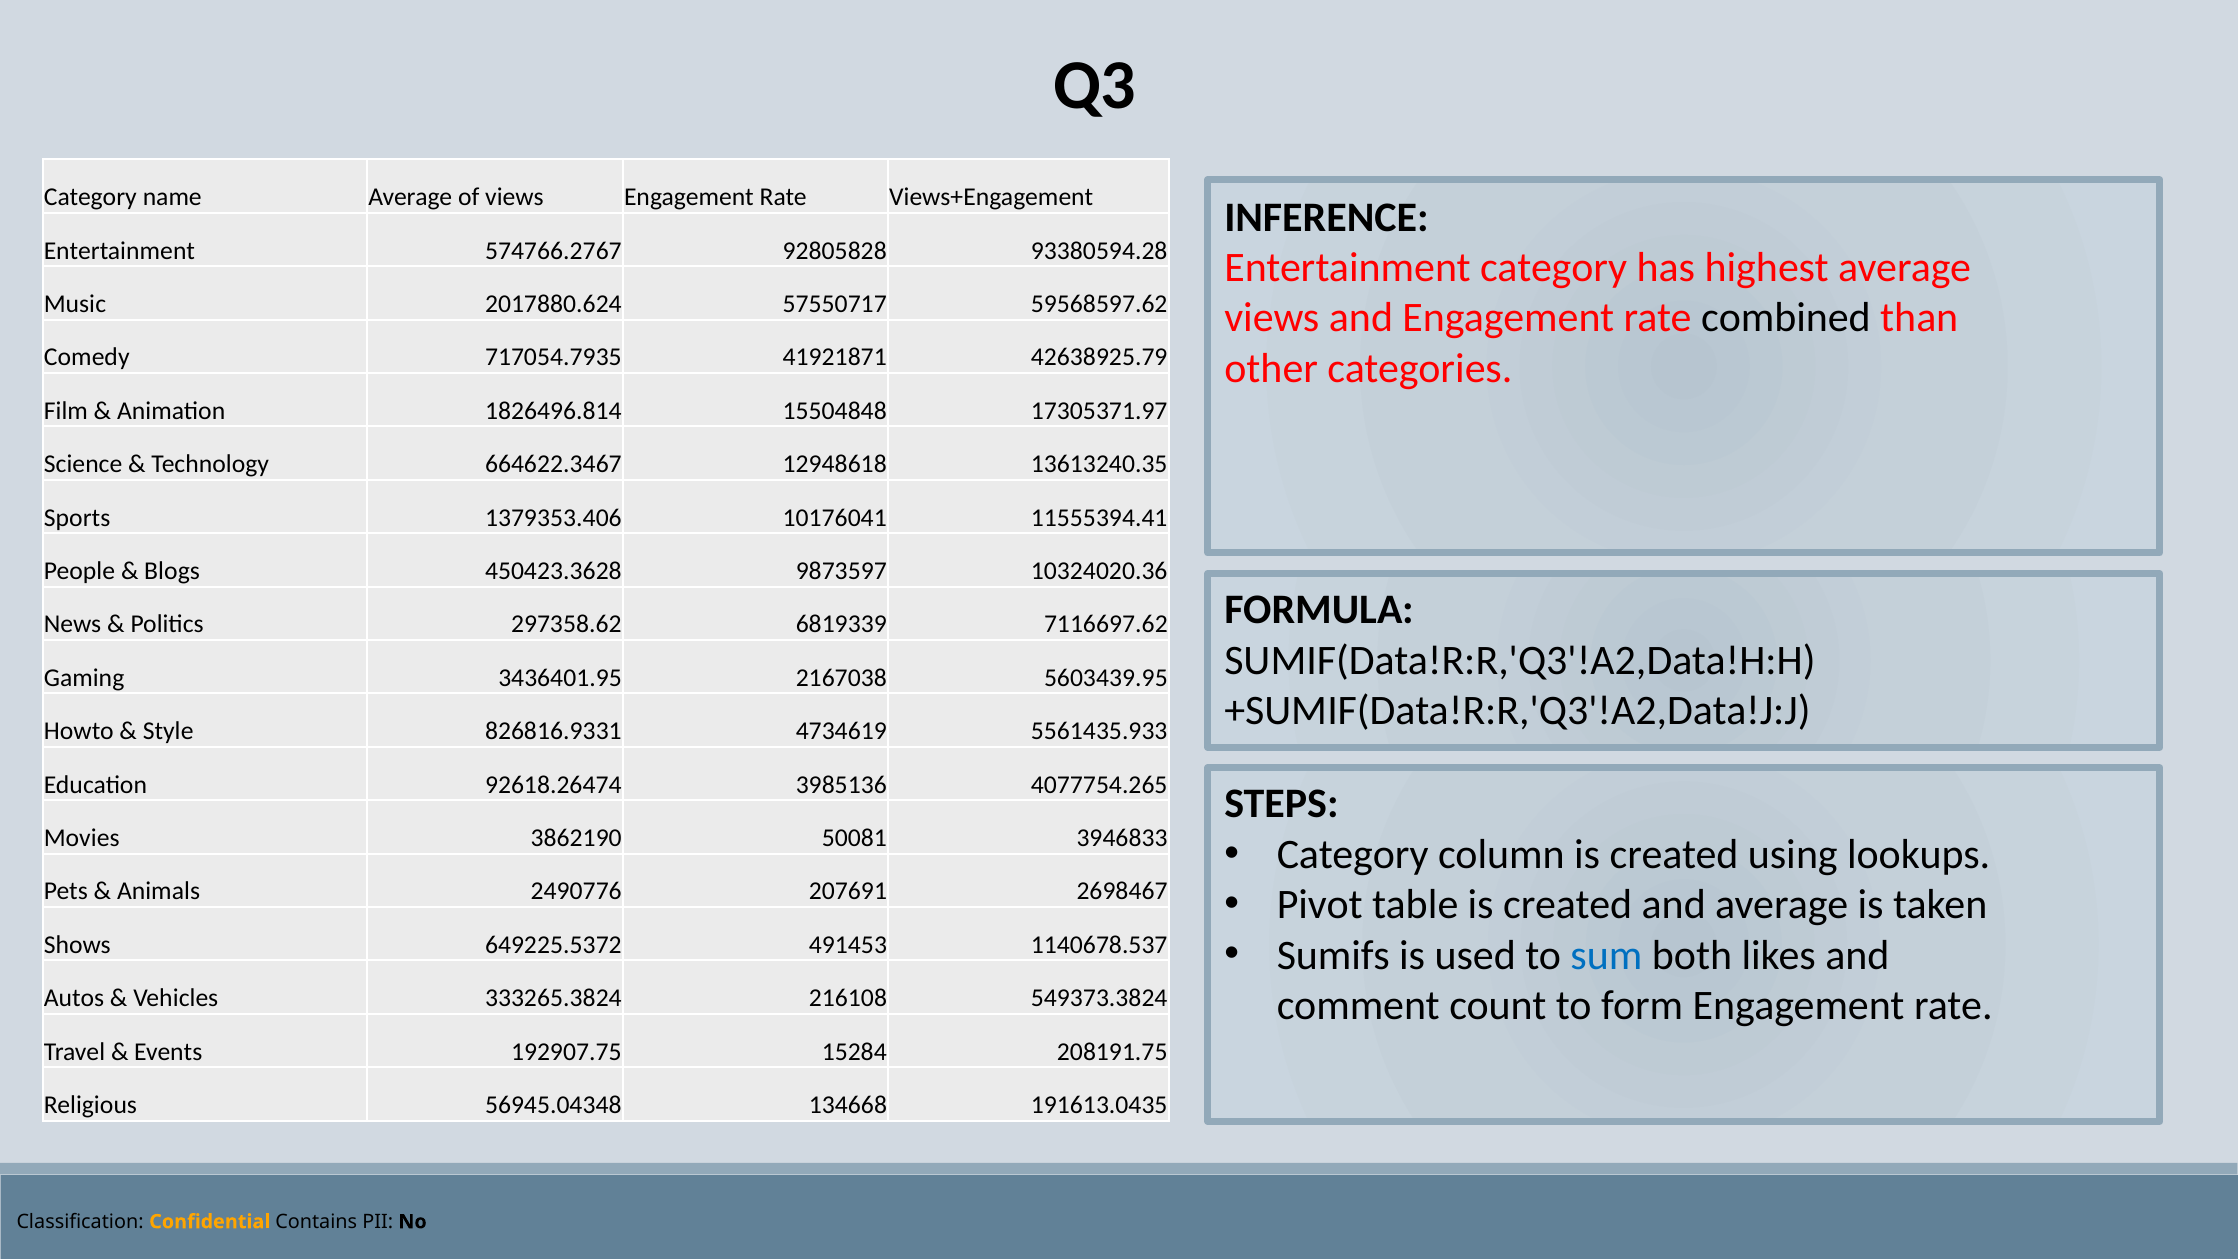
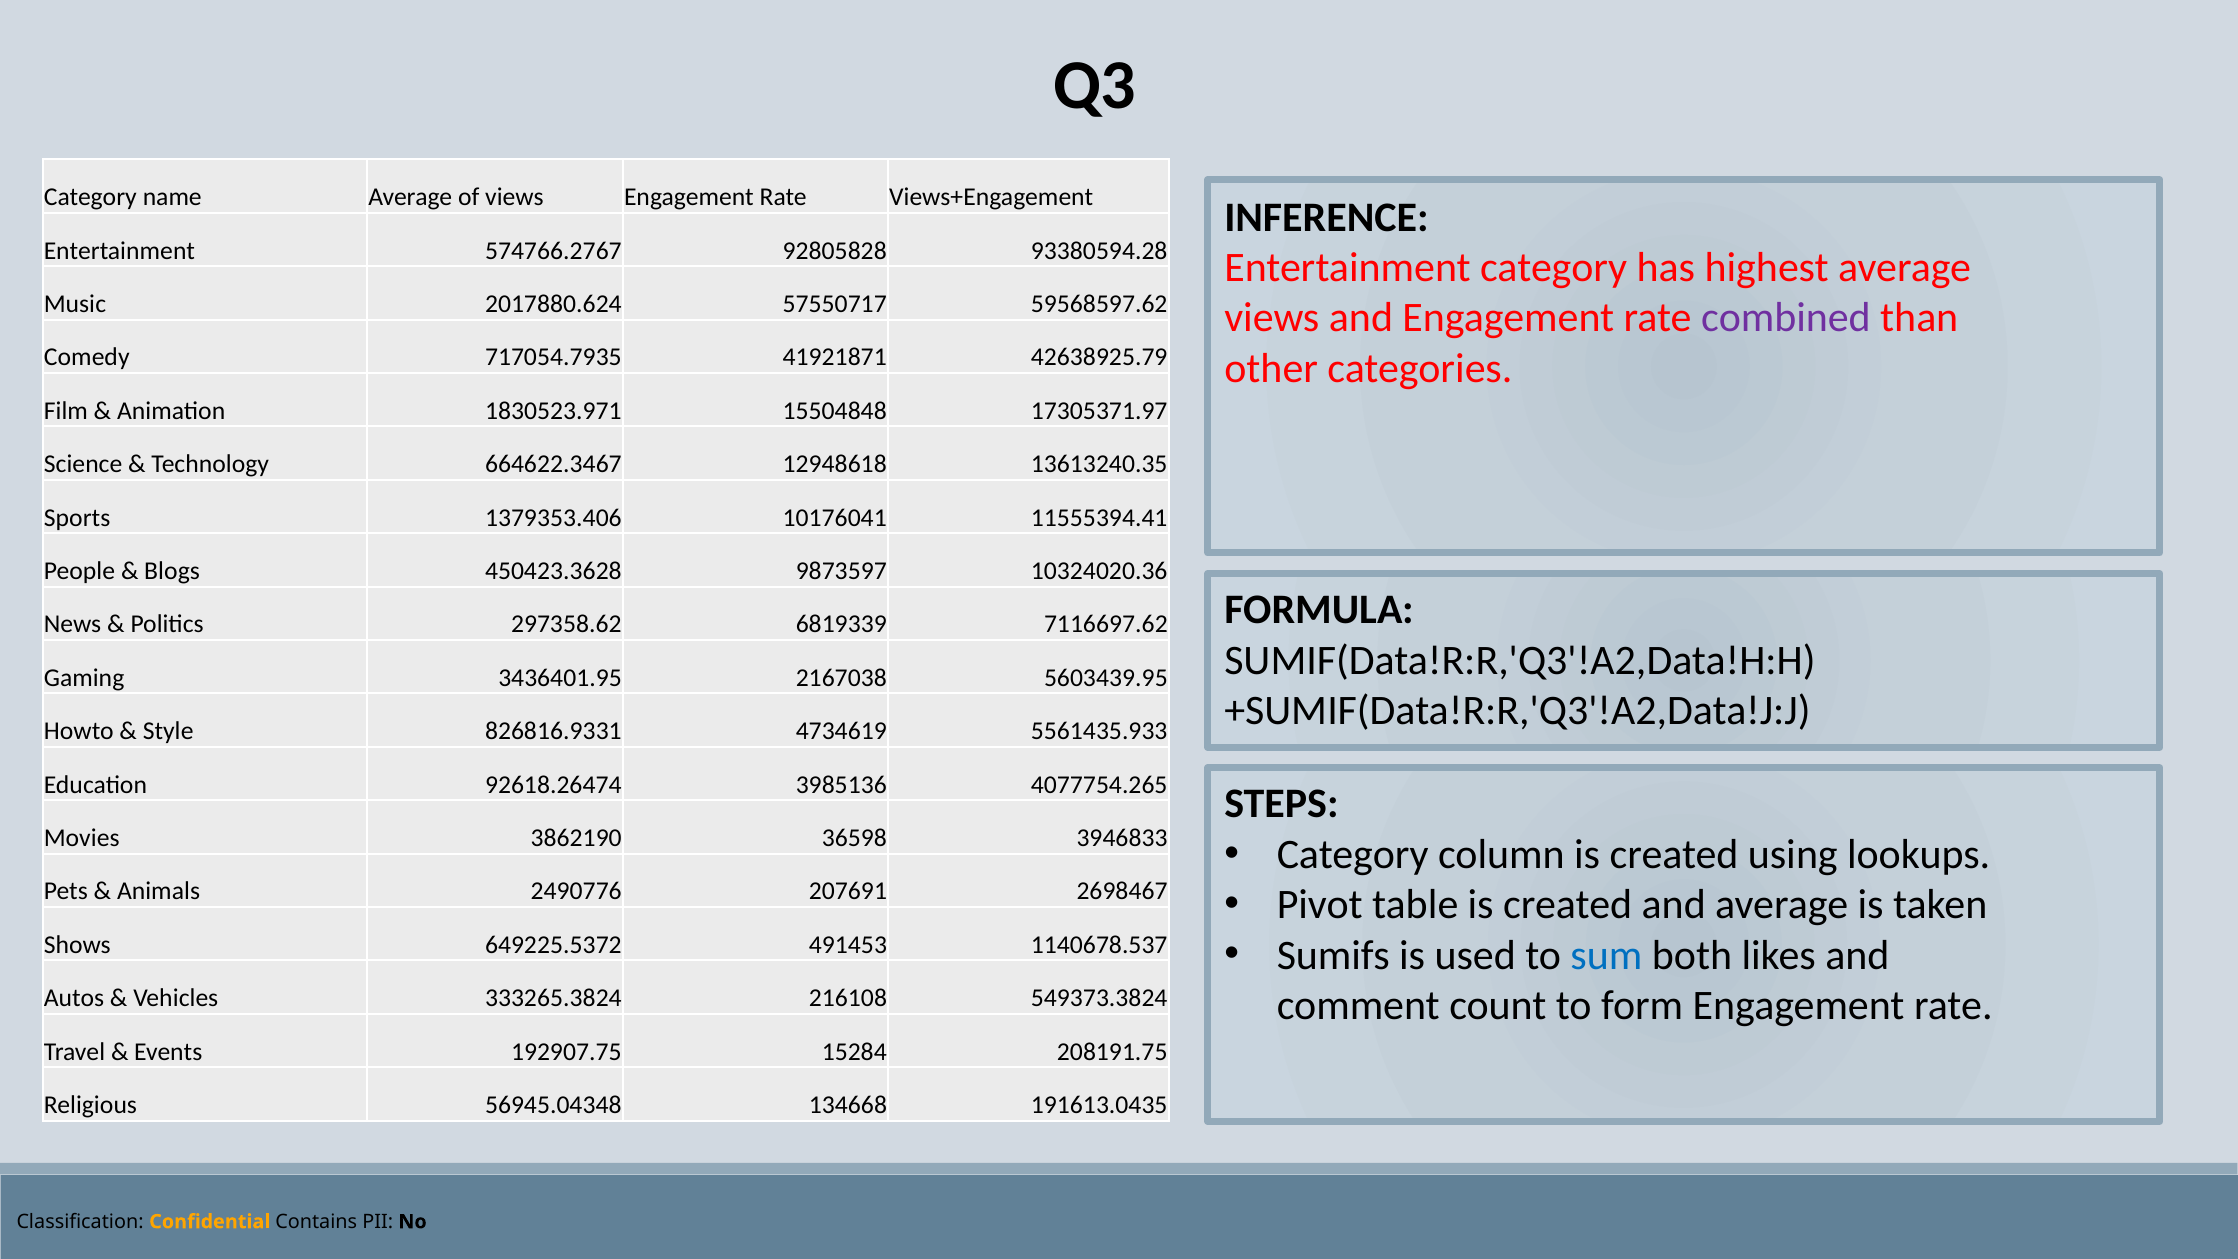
combined colour: black -> purple
1826496.814: 1826496.814 -> 1830523.971
50081: 50081 -> 36598
